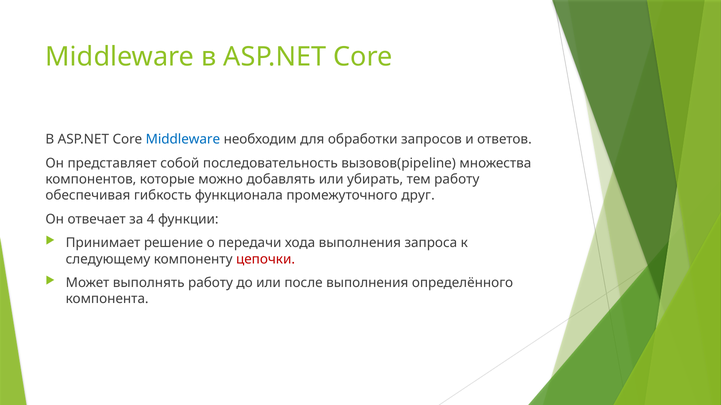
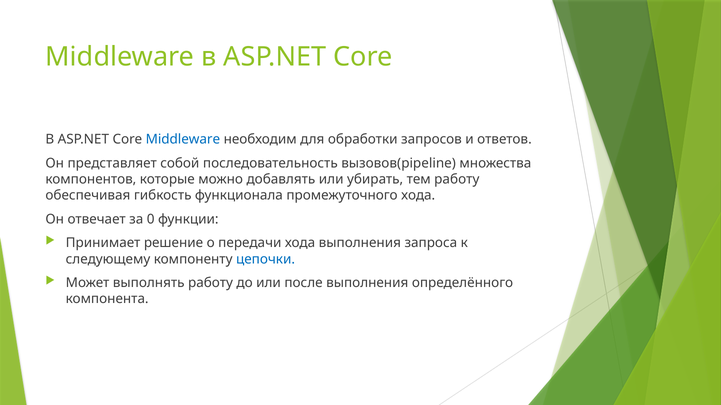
промежуточного друг: друг -> хода
4: 4 -> 0
цепочки colour: red -> blue
